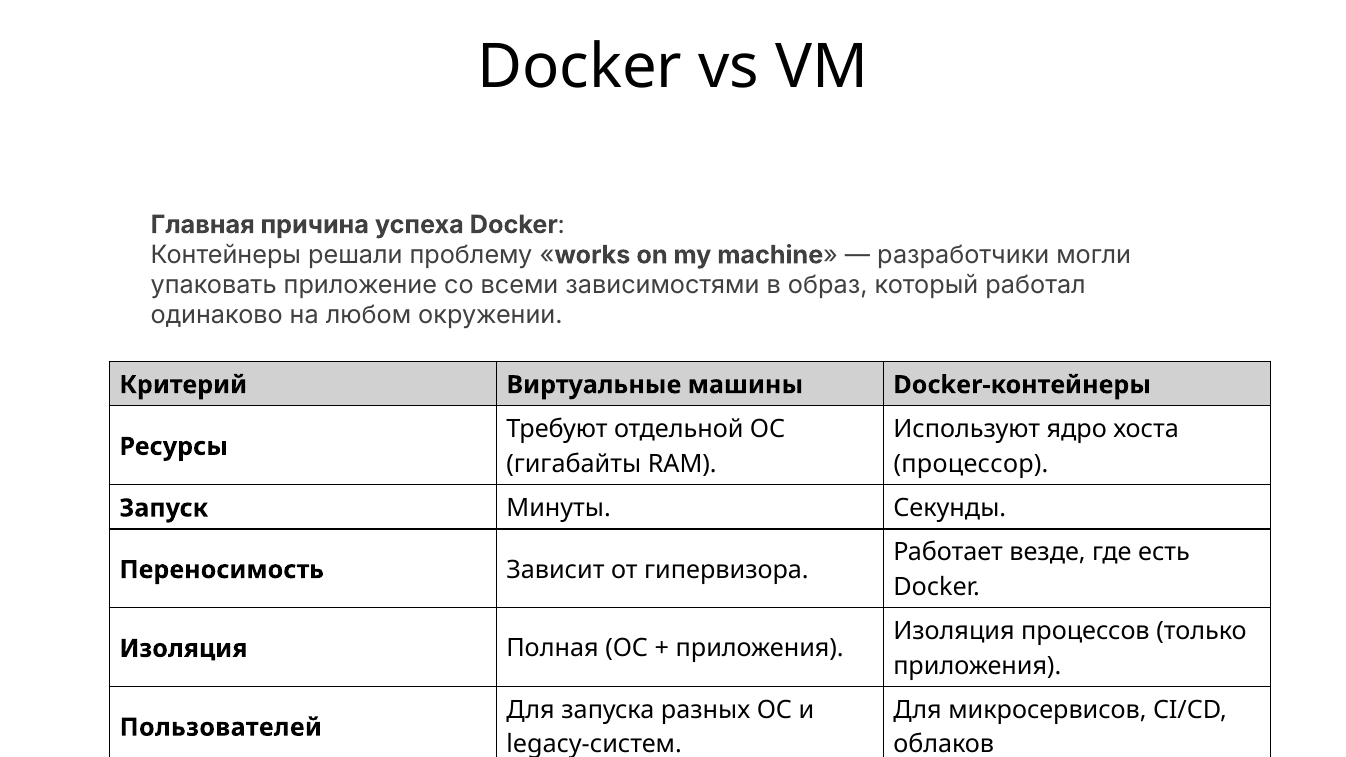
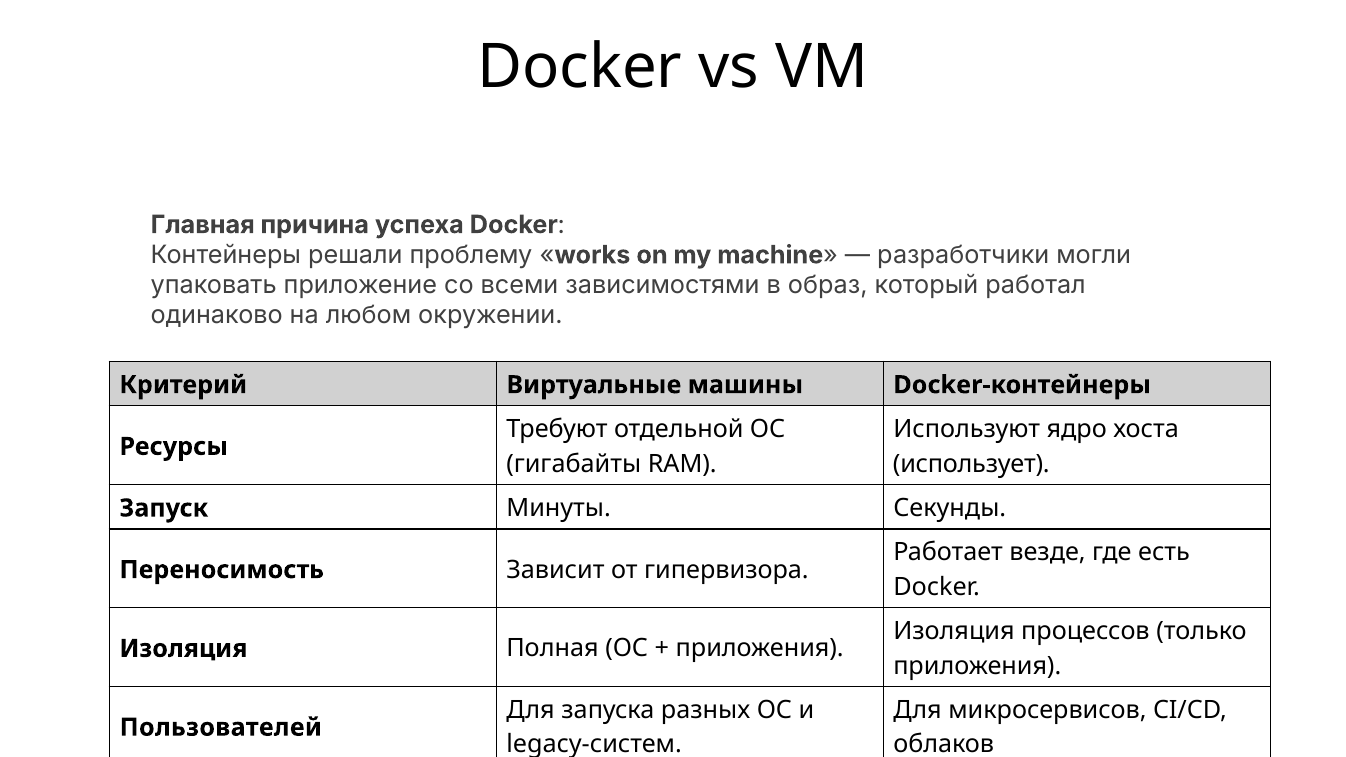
процессор: процессор -> использует
